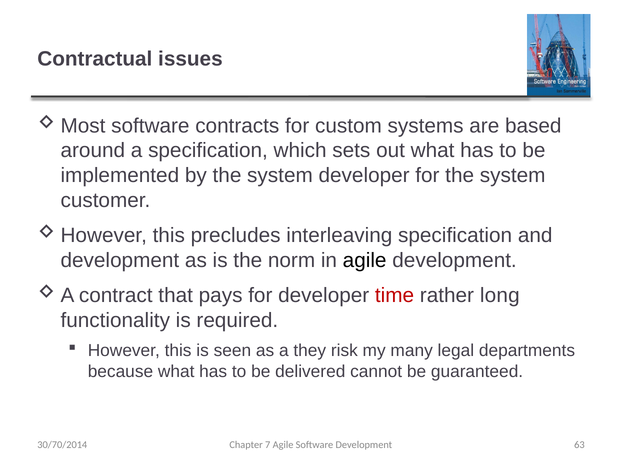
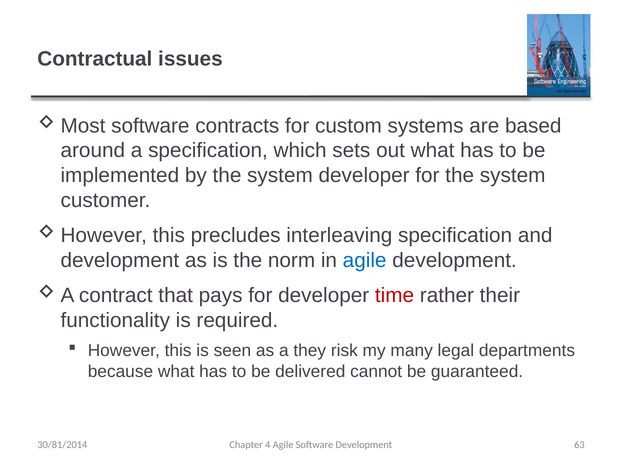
agile at (365, 261) colour: black -> blue
long: long -> their
30/70/2014: 30/70/2014 -> 30/81/2014
7: 7 -> 4
